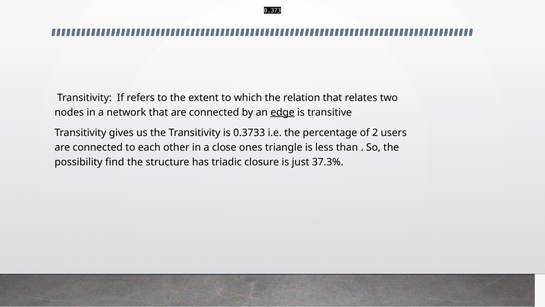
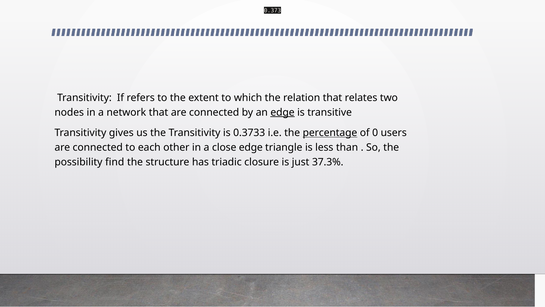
percentage underline: none -> present
2: 2 -> 0
close ones: ones -> edge
